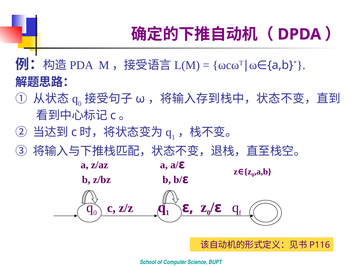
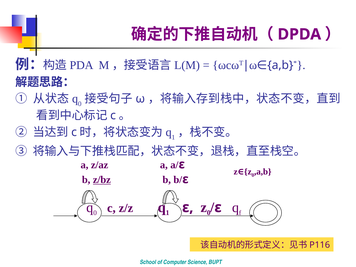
z/bz underline: none -> present
